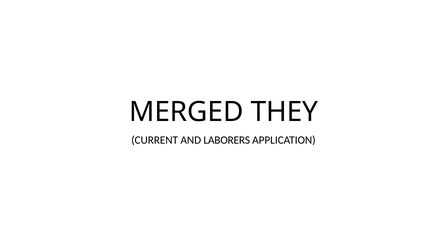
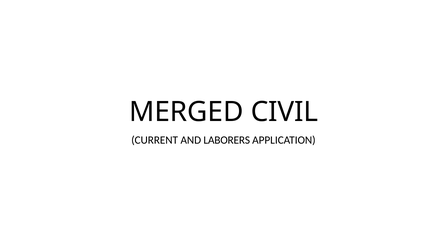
THEY: THEY -> CIVIL
